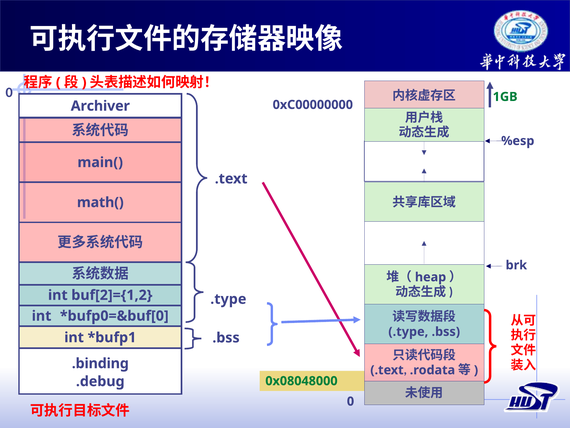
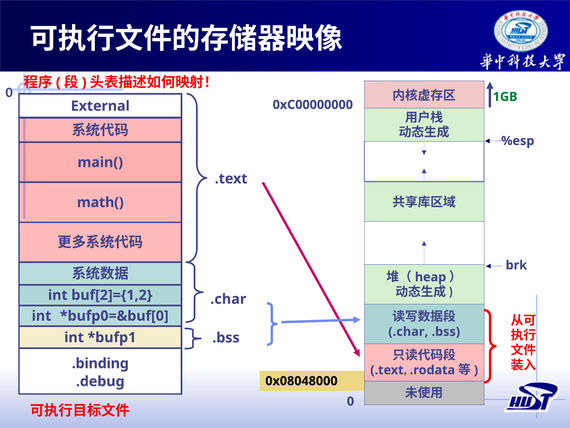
Archiver: Archiver -> External
.type at (228, 299): .type -> .char
.type at (408, 331): .type -> .char
0x08048000 colour: green -> black
